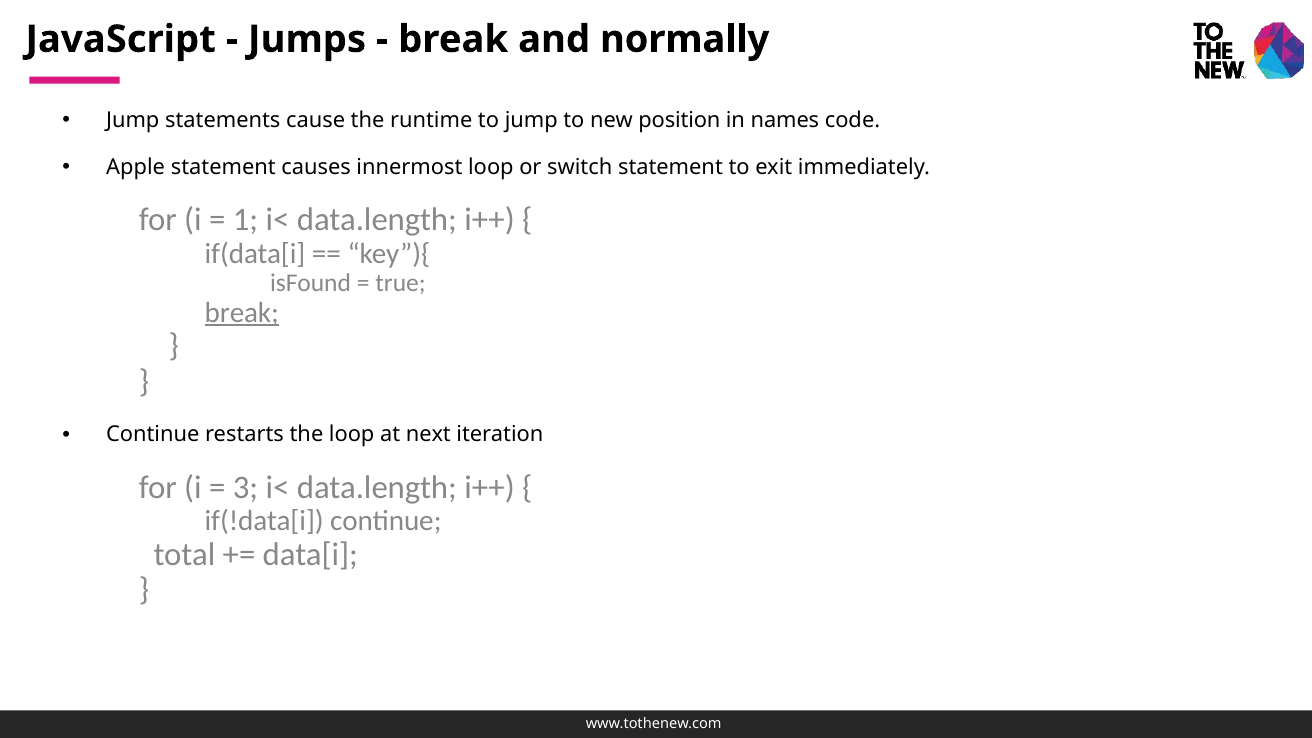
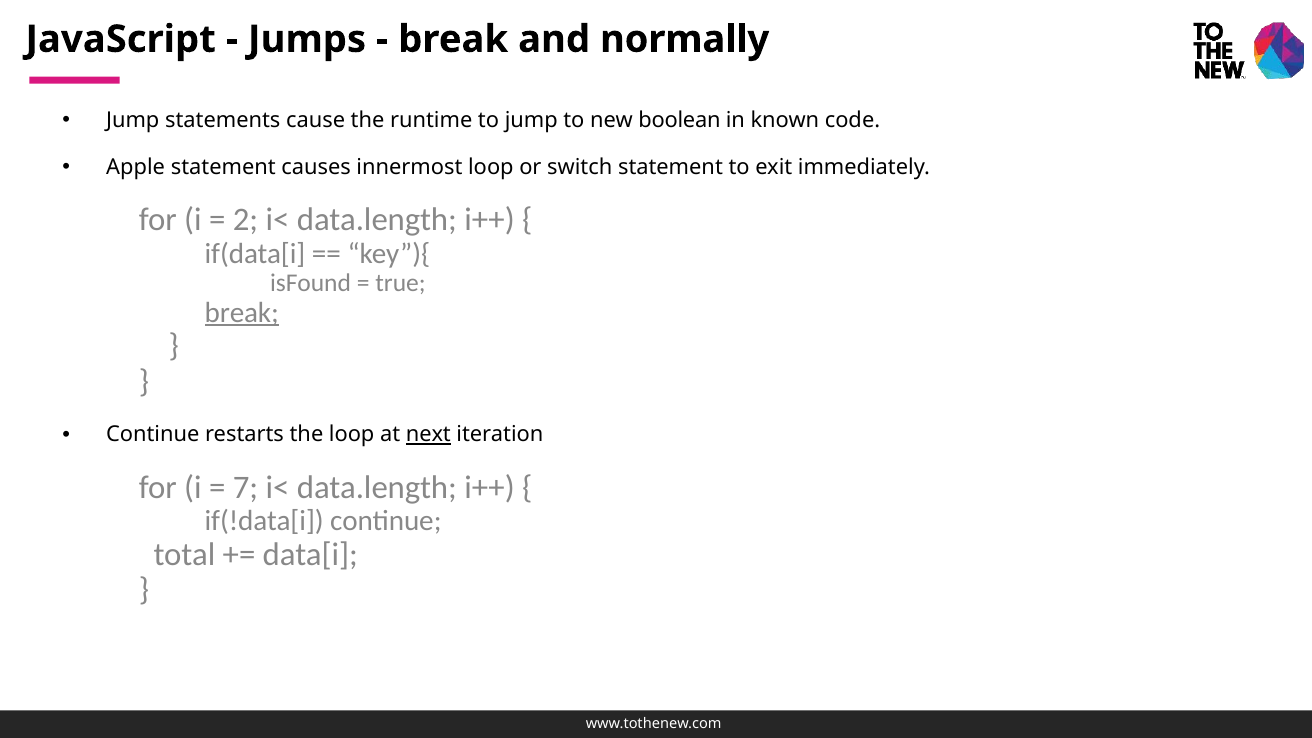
position: position -> boolean
names: names -> known
1: 1 -> 2
next underline: none -> present
3: 3 -> 7
